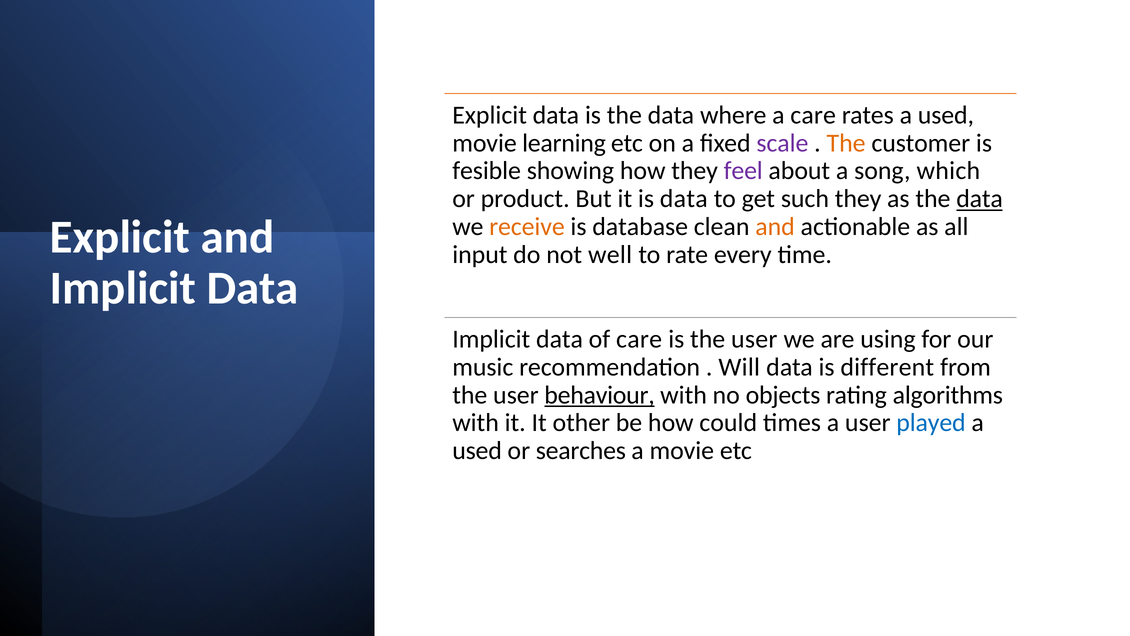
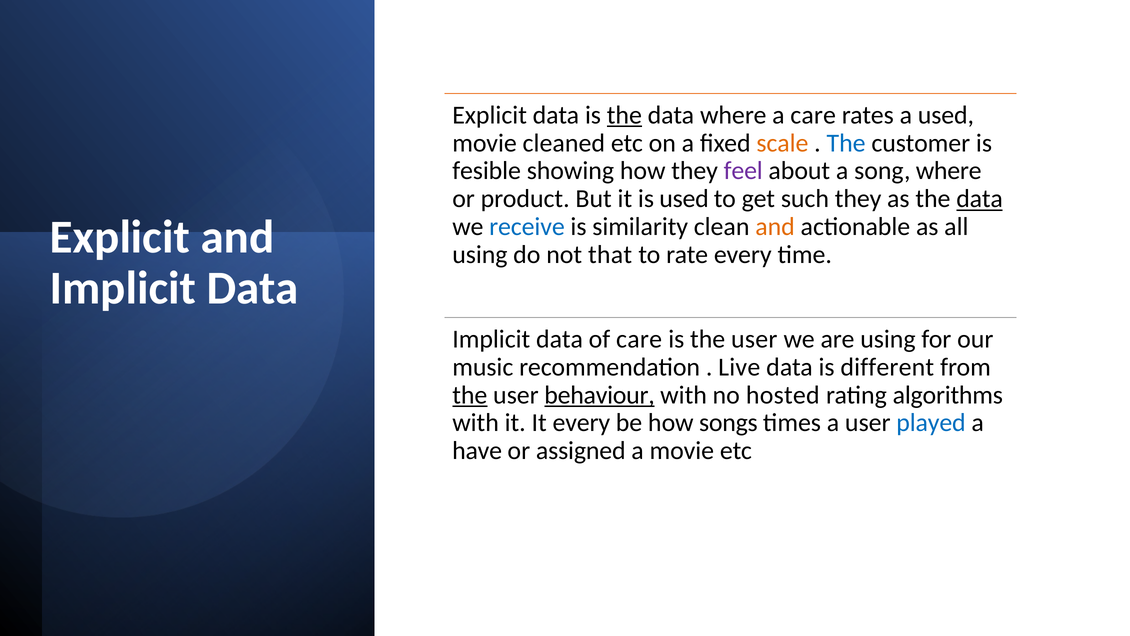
the at (624, 115) underline: none -> present
learning: learning -> cleaned
scale colour: purple -> orange
The at (846, 143) colour: orange -> blue
song which: which -> where
is data: data -> used
receive colour: orange -> blue
database: database -> similarity
input at (480, 255): input -> using
well: well -> that
Will: Will -> Live
the at (470, 395) underline: none -> present
objects: objects -> hosted
It other: other -> every
could: could -> songs
used at (477, 451): used -> have
searches: searches -> assigned
